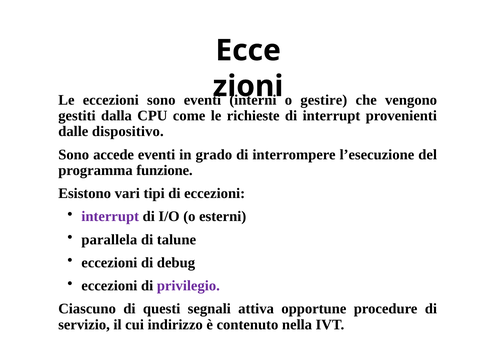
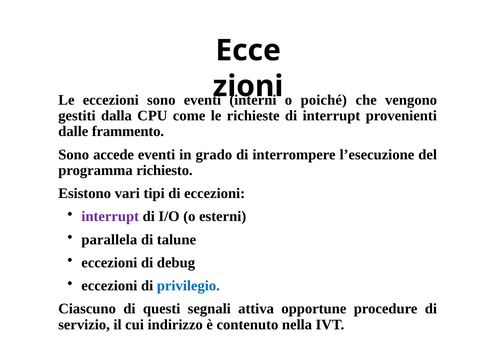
gestire: gestire -> poiché
dispositivo: dispositivo -> frammento
funzione: funzione -> richiesto
privilegio colour: purple -> blue
